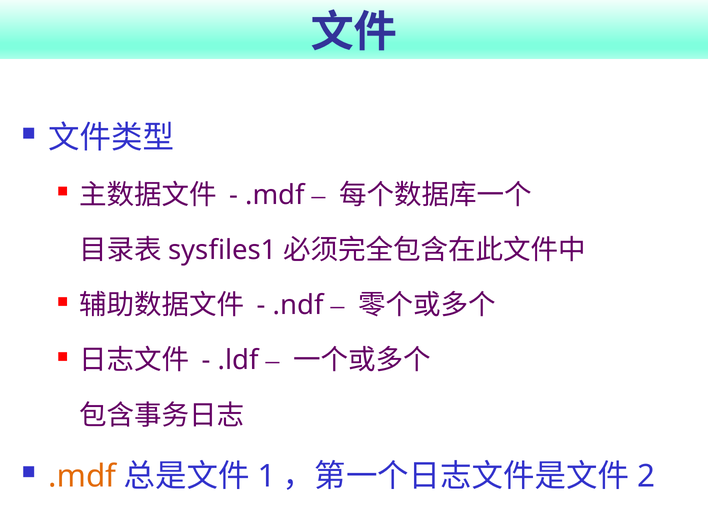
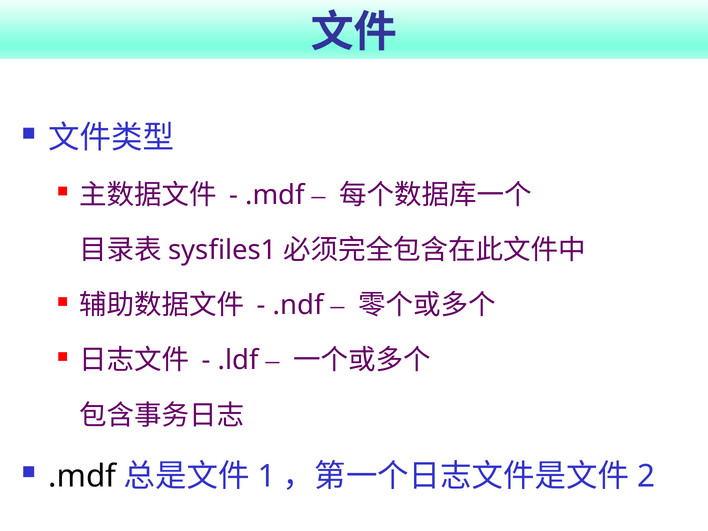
.mdf at (82, 476) colour: orange -> black
